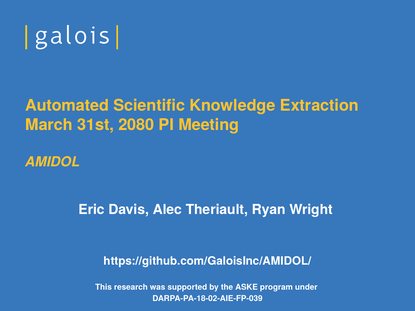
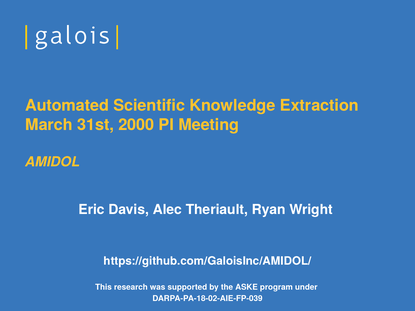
2080: 2080 -> 2000
